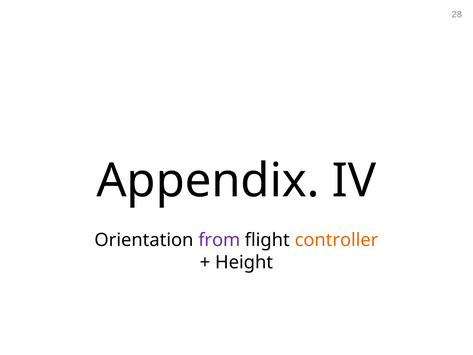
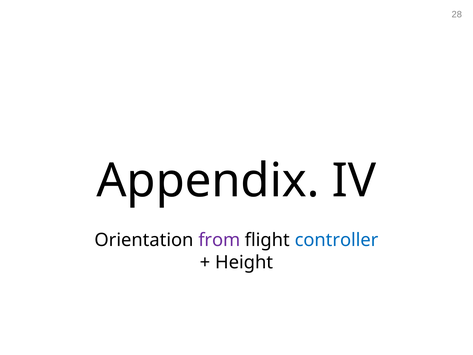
controller colour: orange -> blue
